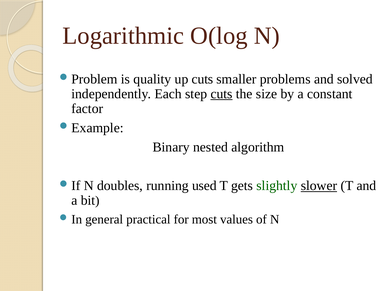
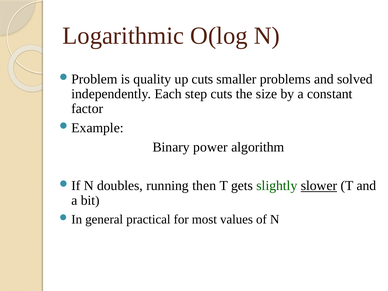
cuts at (222, 94) underline: present -> none
nested: nested -> power
used: used -> then
